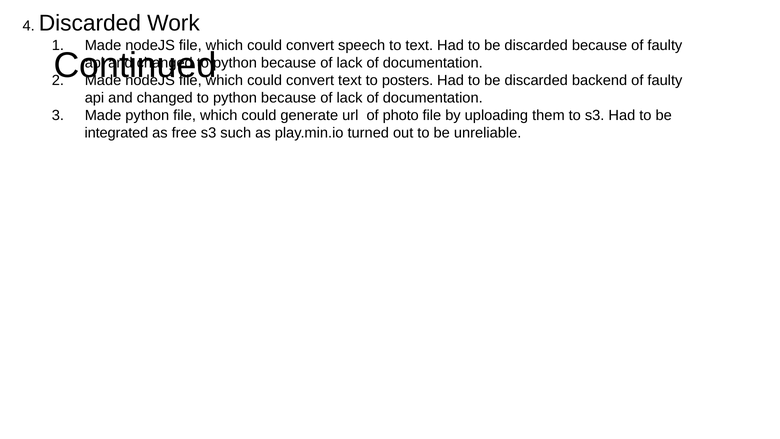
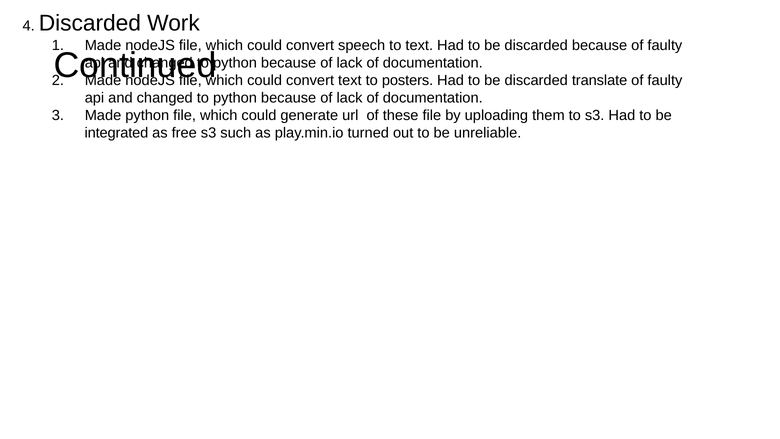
backend: backend -> translate
photo: photo -> these
